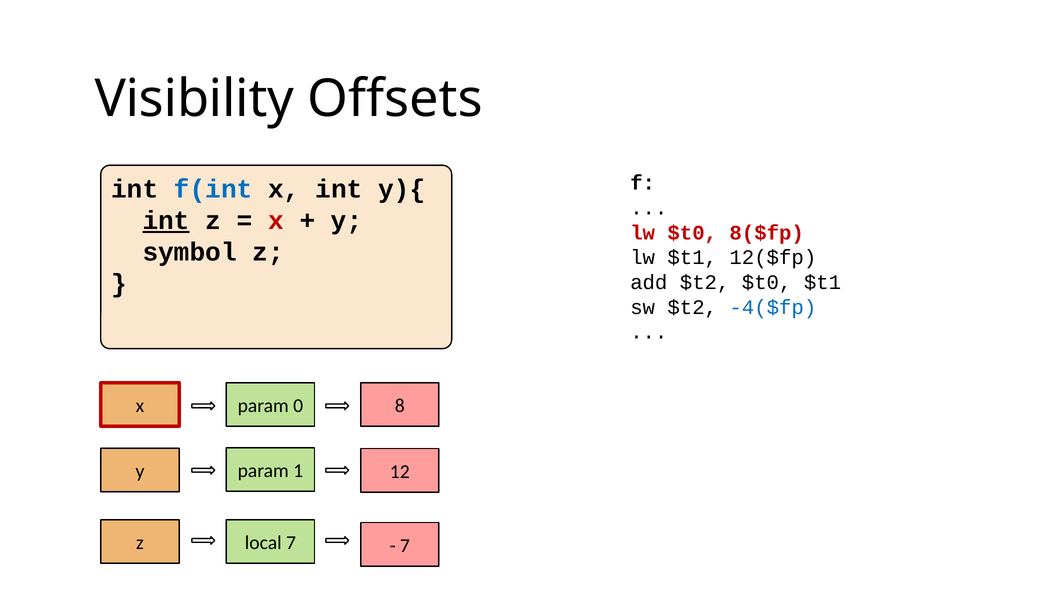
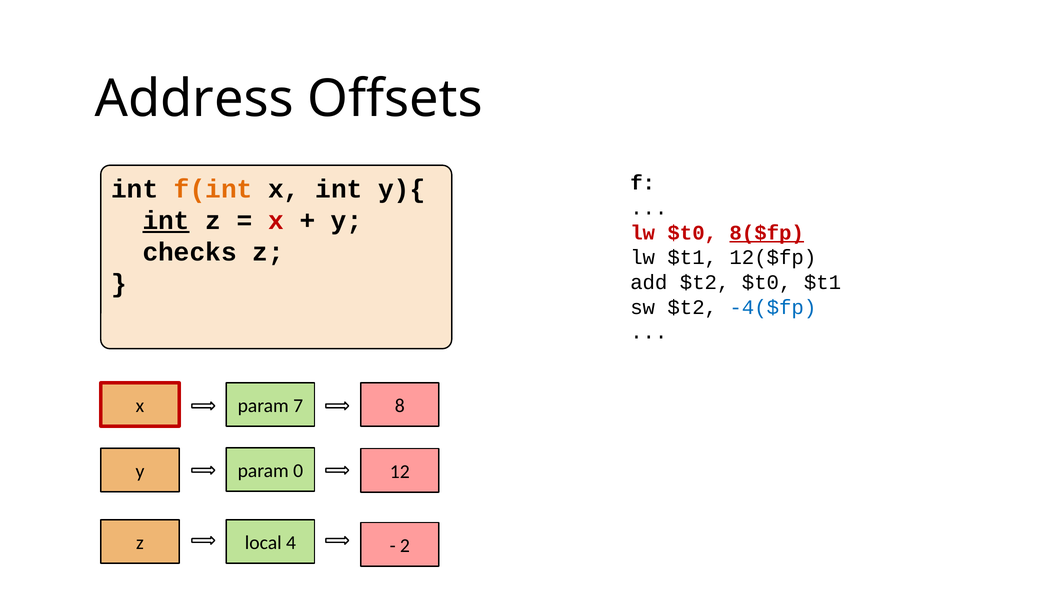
Visibility: Visibility -> Address
f(int colour: blue -> orange
8($fp underline: none -> present
symbol: symbol -> checks
0: 0 -> 7
1: 1 -> 0
local 7: 7 -> 4
7 at (405, 546): 7 -> 2
